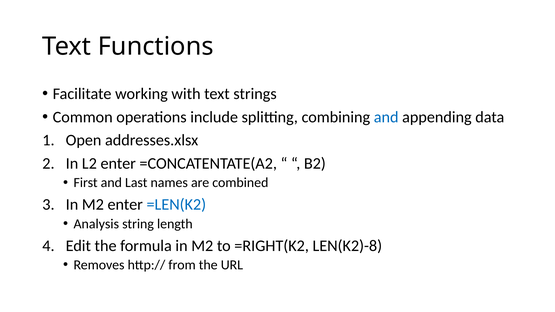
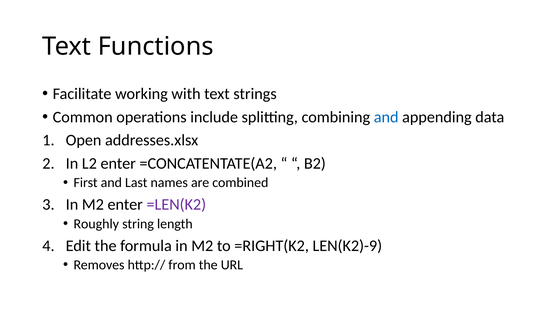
=LEN(K2 colour: blue -> purple
Analysis: Analysis -> Roughly
LEN(K2)-8: LEN(K2)-8 -> LEN(K2)-9
